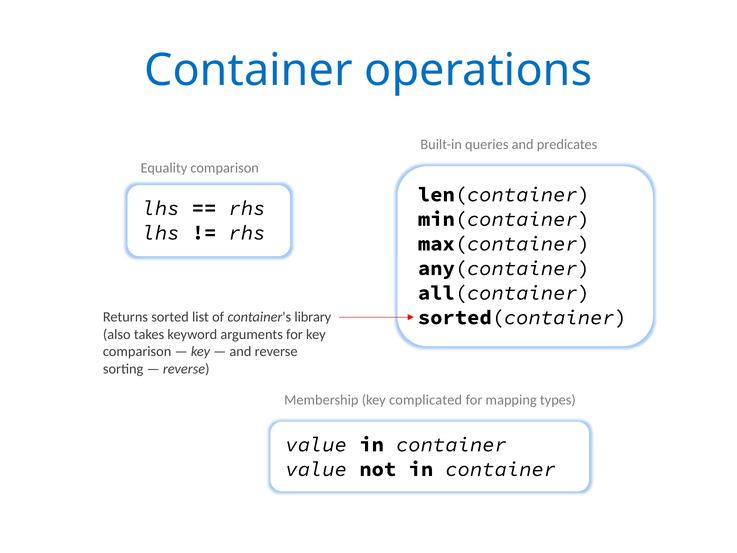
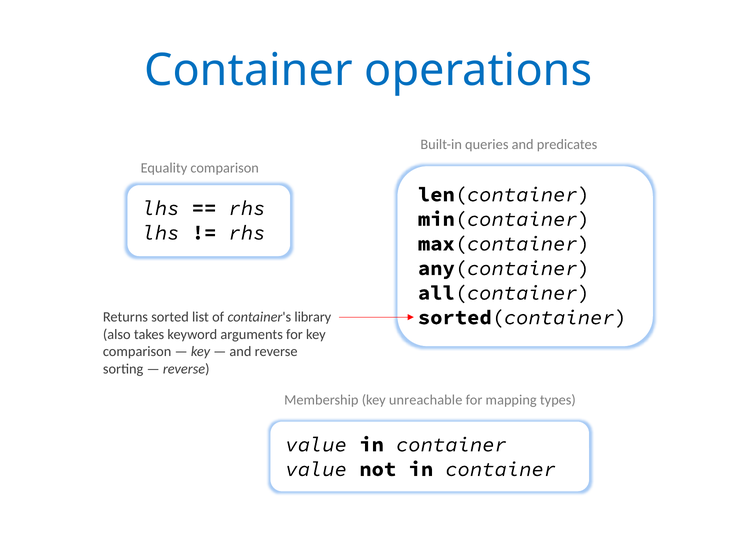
complicated: complicated -> unreachable
